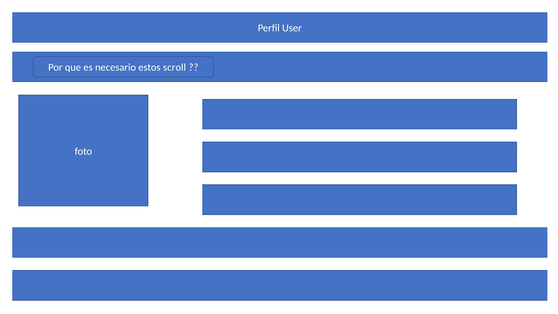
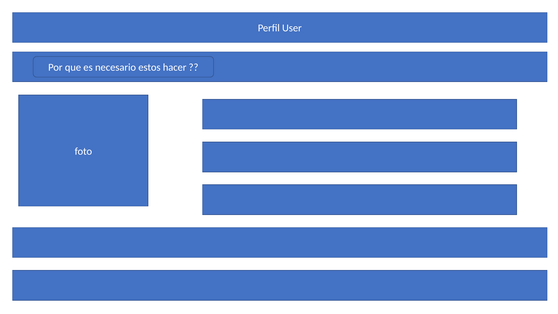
scroll: scroll -> hacer
